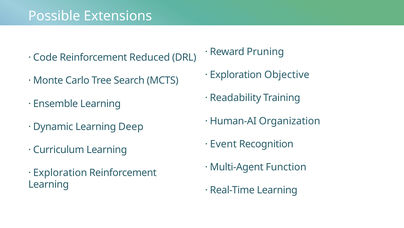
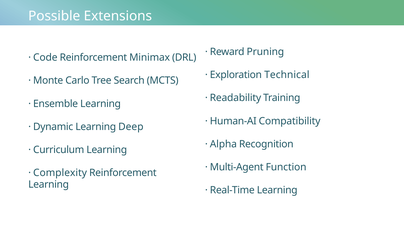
Reduced: Reduced -> Minimax
Objective: Objective -> Technical
Organization: Organization -> Compatibility
Event: Event -> Alpha
Exploration at (60, 172): Exploration -> Complexity
